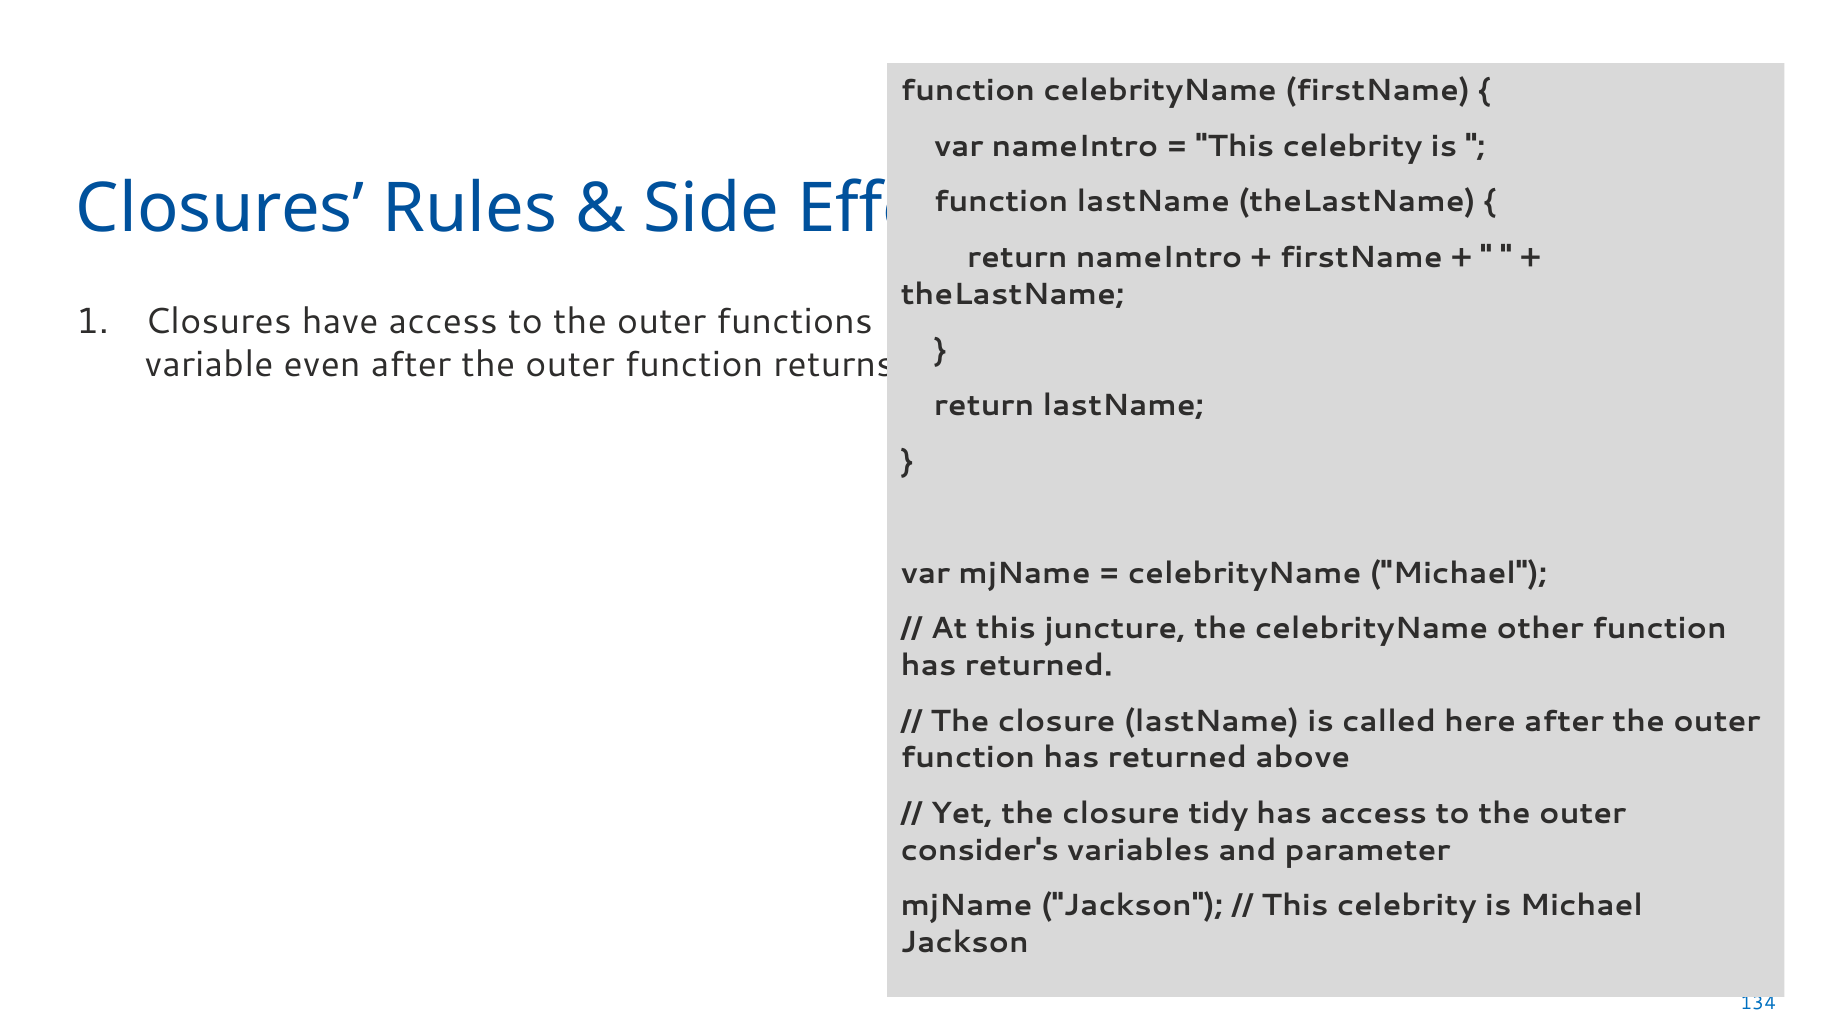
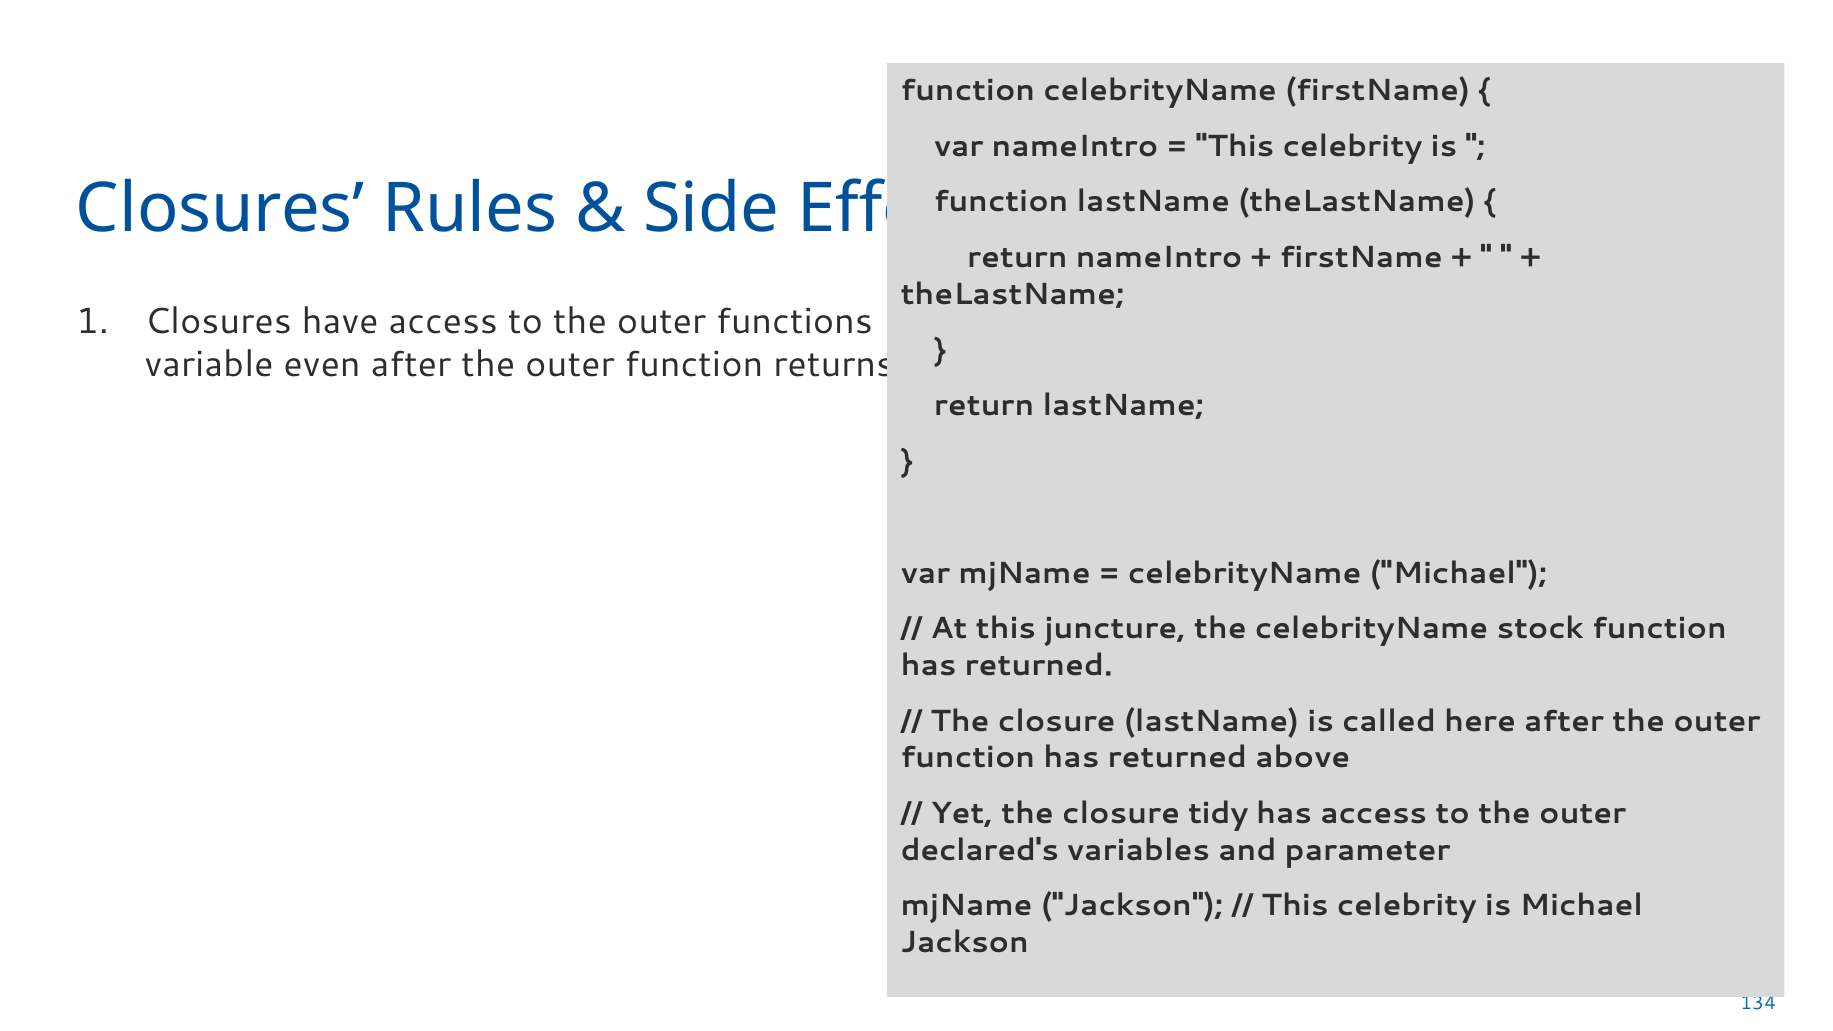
other: other -> stock
consider's: consider's -> declared's
